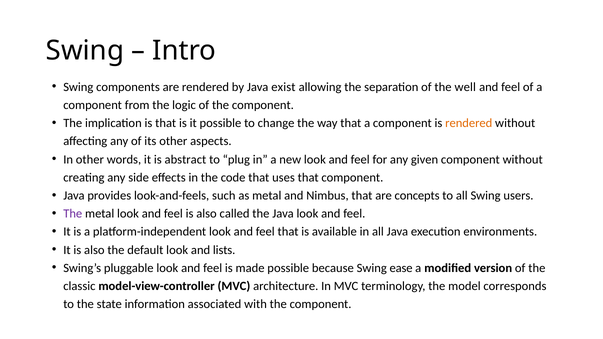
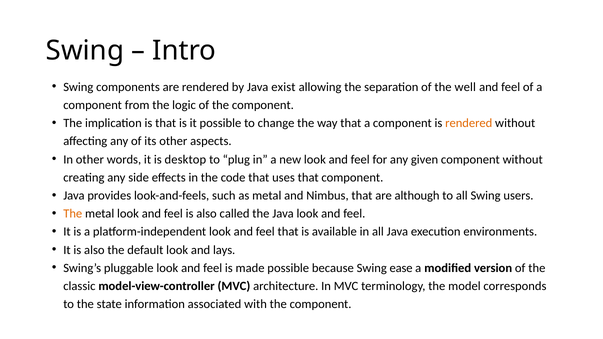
abstract: abstract -> desktop
concepts: concepts -> although
The at (73, 214) colour: purple -> orange
lists: lists -> lays
